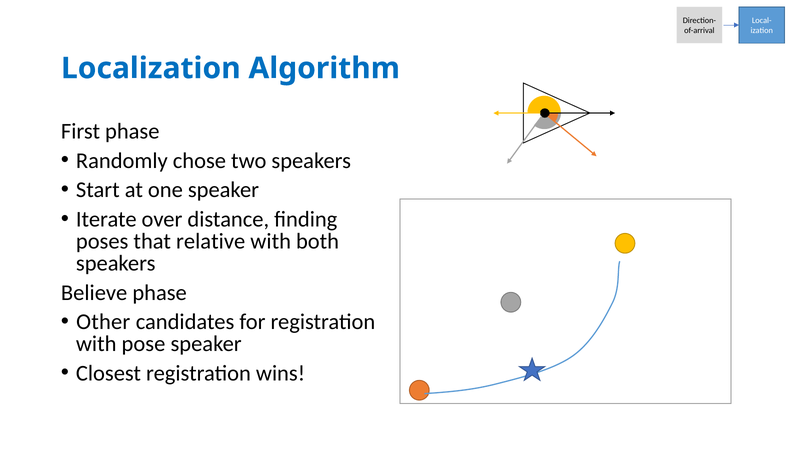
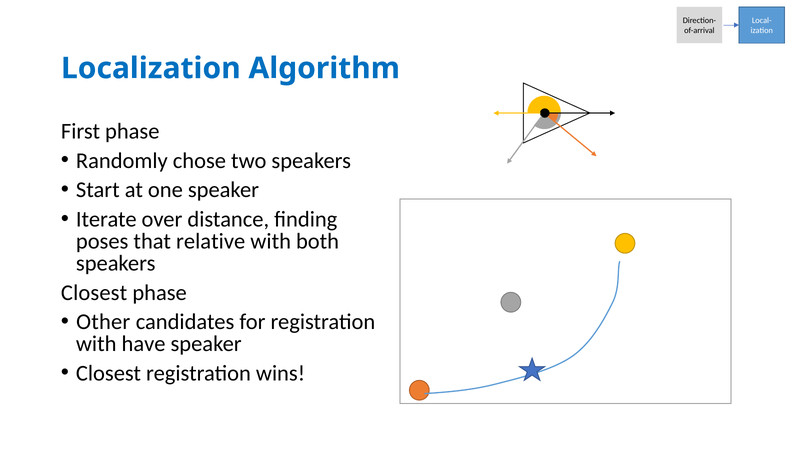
Believe at (94, 293): Believe -> Closest
pose: pose -> have
